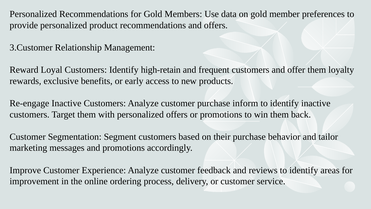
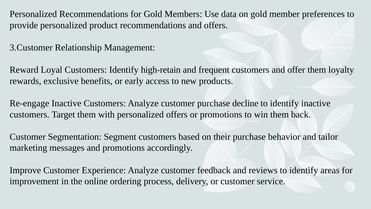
inform: inform -> decline
